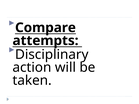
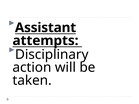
Compare: Compare -> Assistant
